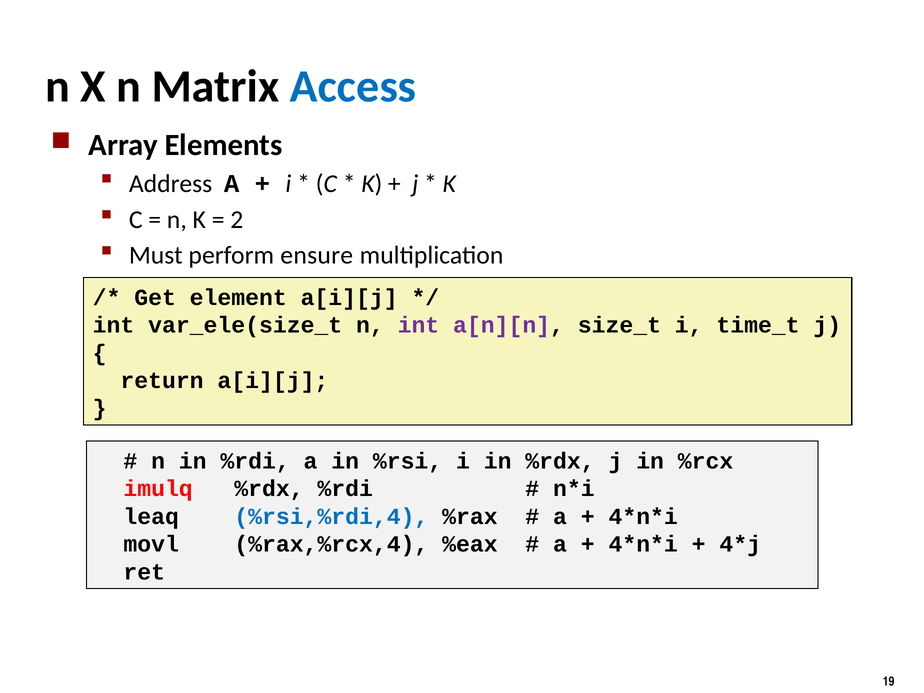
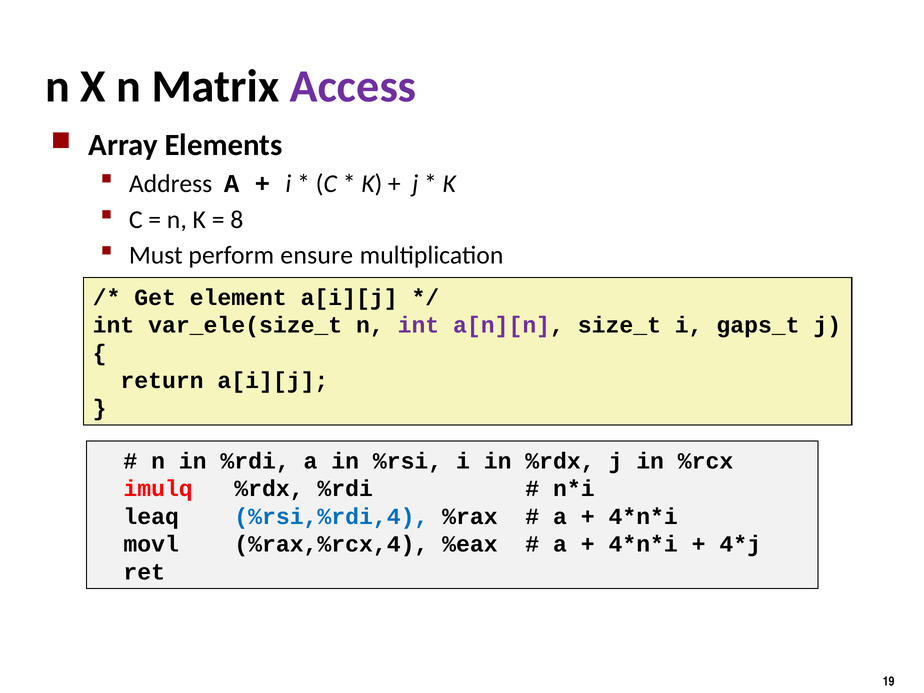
Access colour: blue -> purple
2: 2 -> 8
time_t: time_t -> gaps_t
